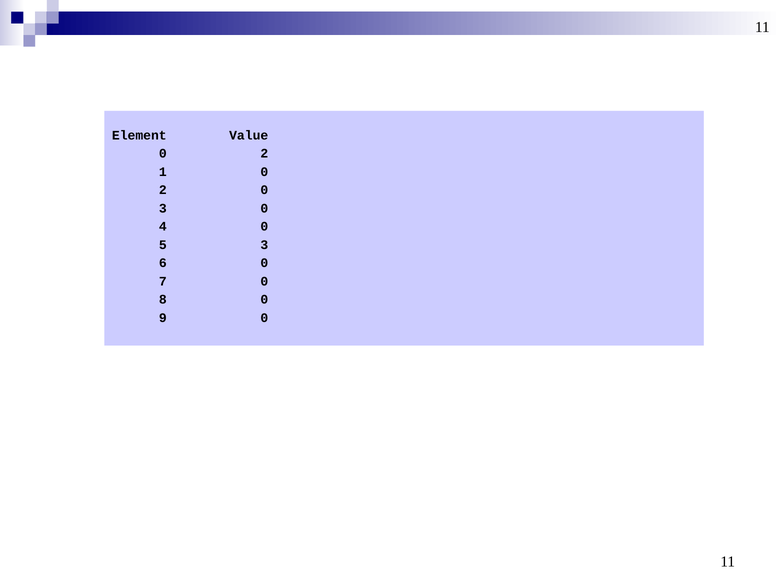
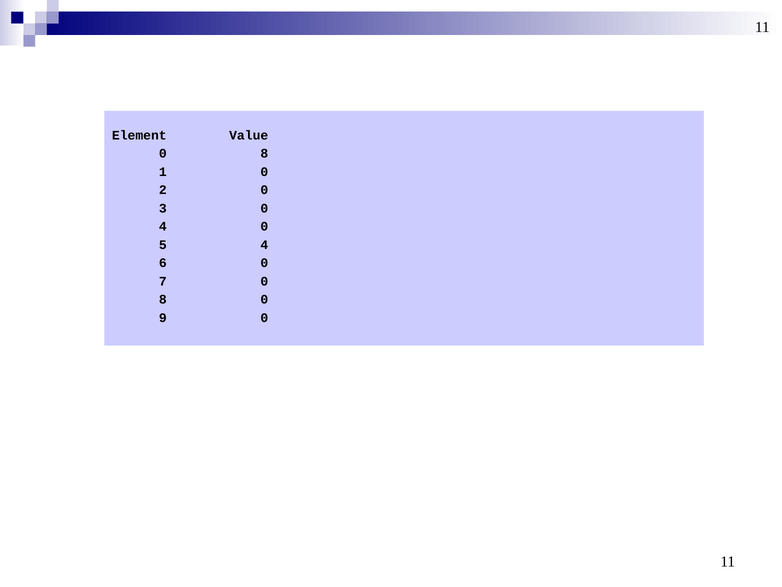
2 at (264, 153): 2 -> 8
5 3: 3 -> 4
